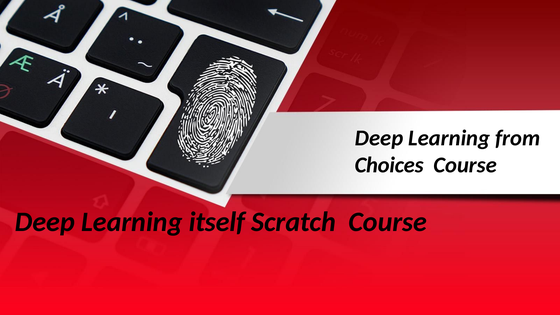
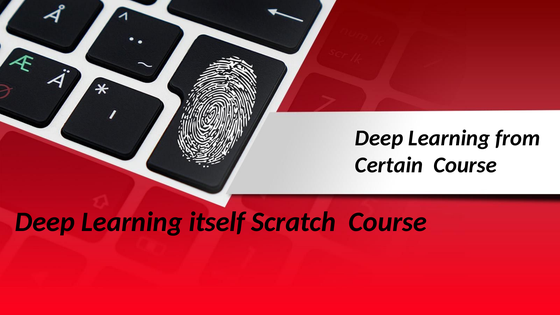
Choices: Choices -> Certain
